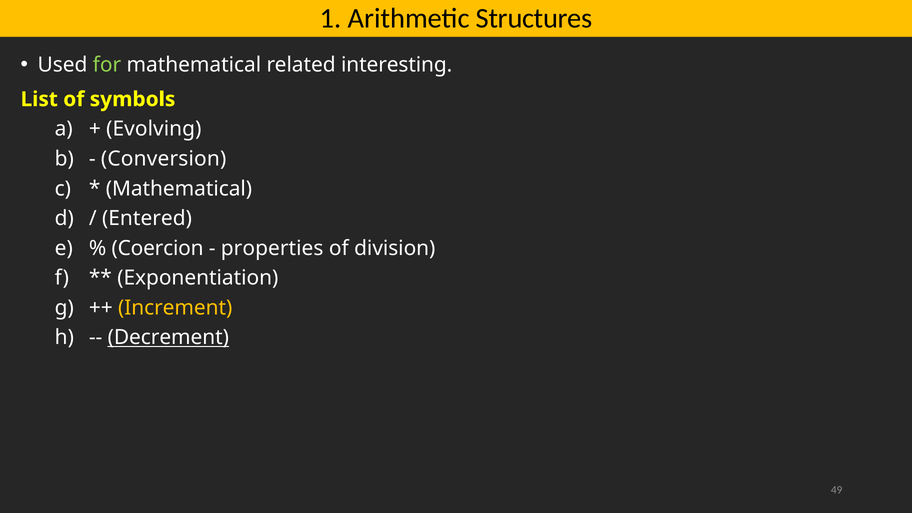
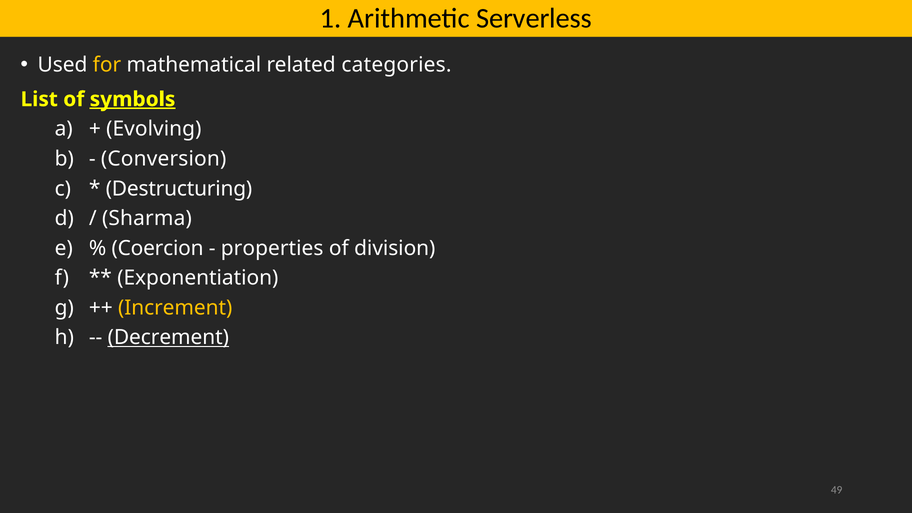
Structures: Structures -> Serverless
for colour: light green -> yellow
interesting: interesting -> categories
symbols underline: none -> present
Mathematical at (179, 189): Mathematical -> Destructuring
Entered: Entered -> Sharma
